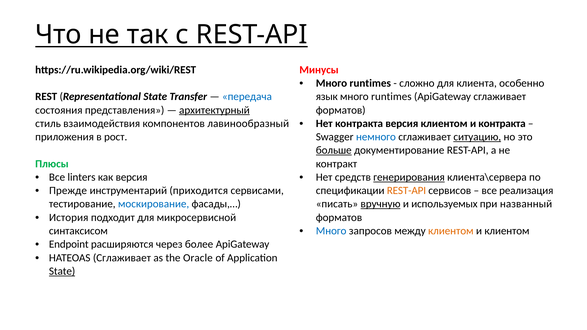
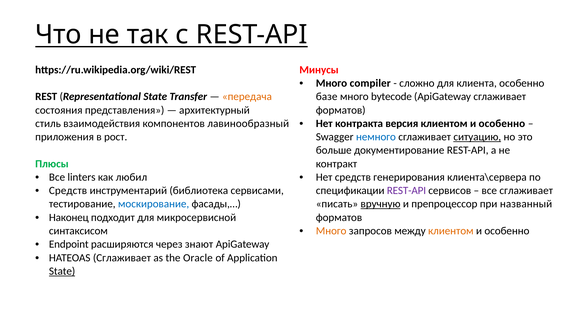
runtimes at (370, 83): runtimes -> compiler
передача colour: blue -> orange
язык: язык -> базе
runtimes at (391, 97): runtimes -> bytecode
архитектурный underline: present -> none
контракта at (502, 124): контракта -> особенно
больше underline: present -> none
как версия: версия -> любил
генерирования underline: present -> none
Прежде at (68, 191): Прежде -> Средств
приходится: приходится -> библиотека
REST-API at (406, 191) colour: orange -> purple
все реализация: реализация -> сглаживает
используемых: используемых -> препроцессор
История: История -> Наконец
Много at (331, 231) colour: blue -> orange
клиентом at (507, 231): клиентом -> особенно
более: более -> знают
